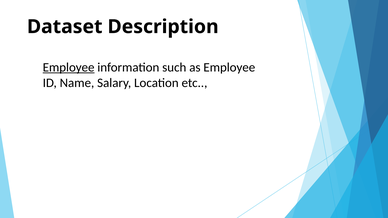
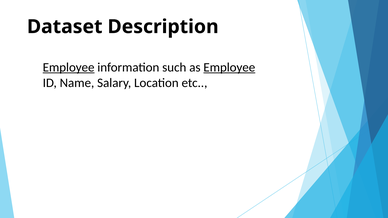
Employee at (229, 67) underline: none -> present
